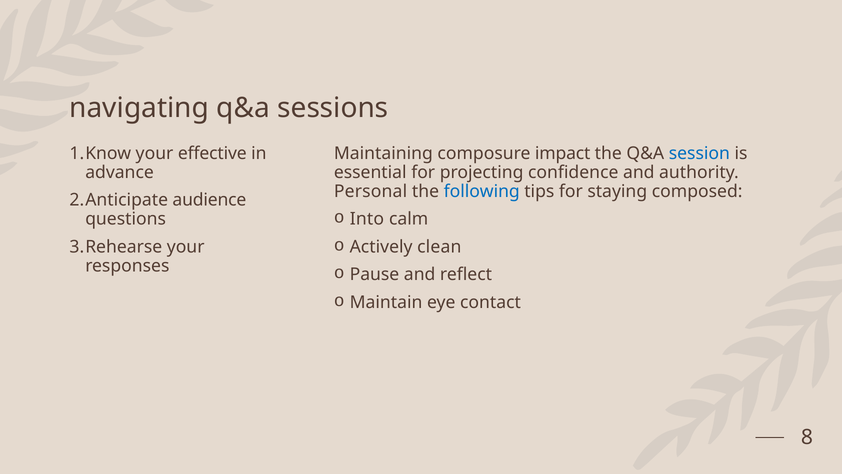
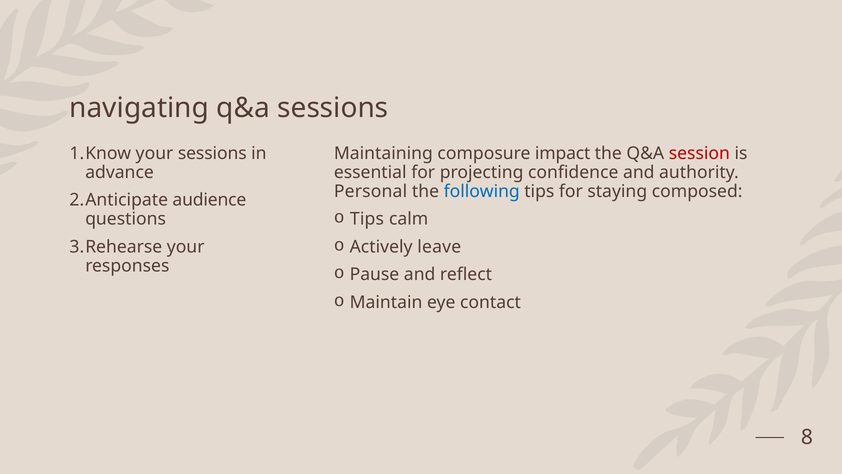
your effective: effective -> sessions
session colour: blue -> red
Into at (367, 219): Into -> Tips
clean: clean -> leave
